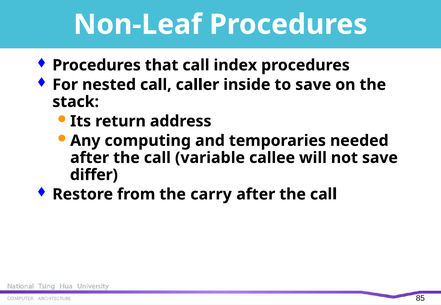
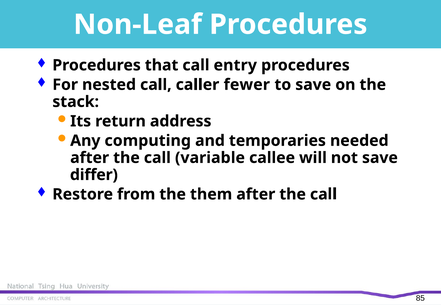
index: index -> entry
inside: inside -> fewer
carry: carry -> them
